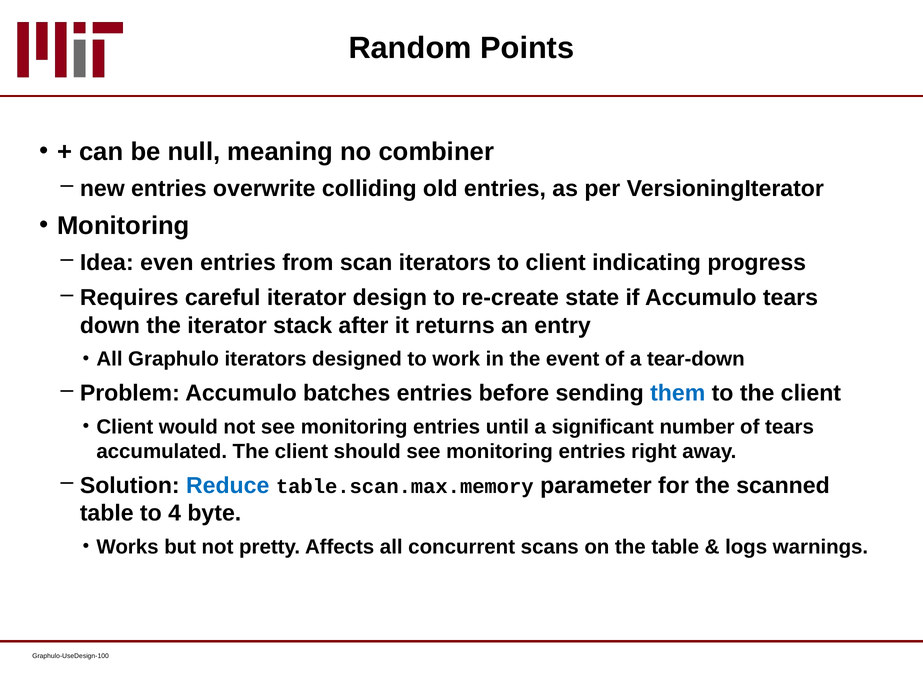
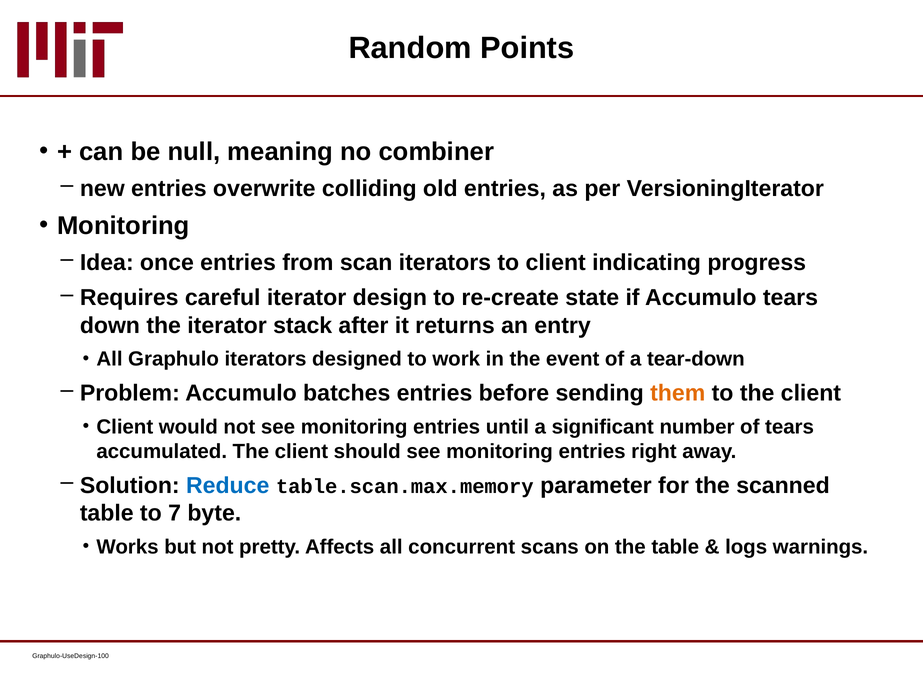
even: even -> once
them colour: blue -> orange
4: 4 -> 7
